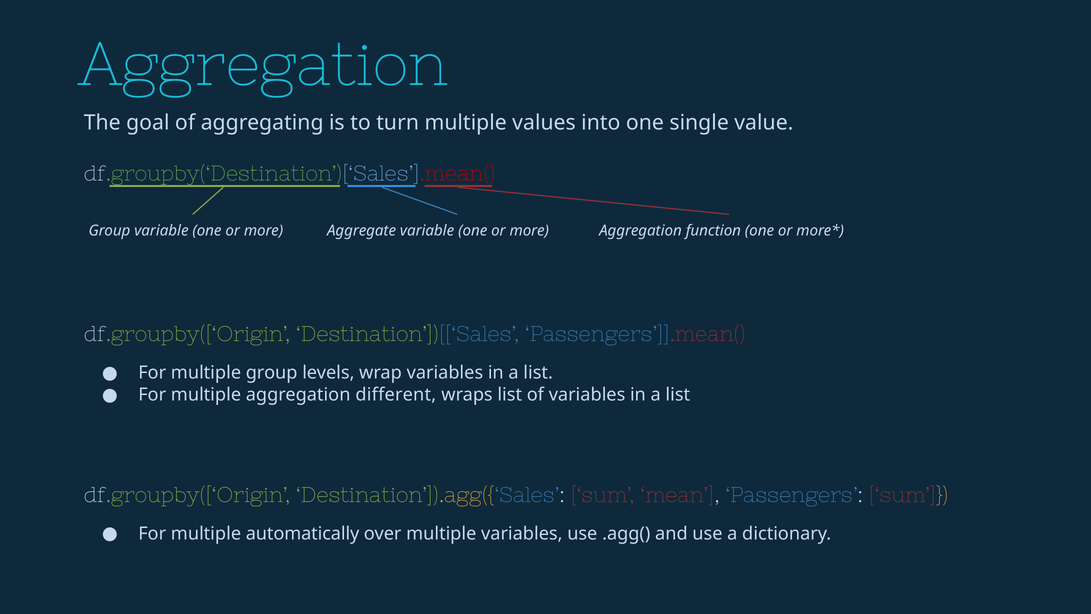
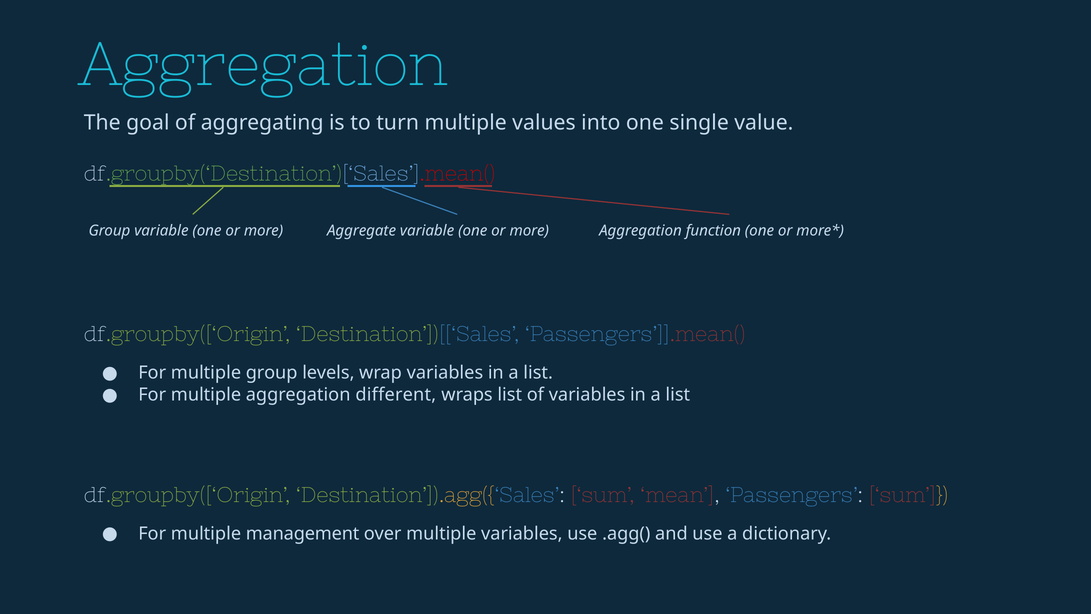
automatically: automatically -> management
